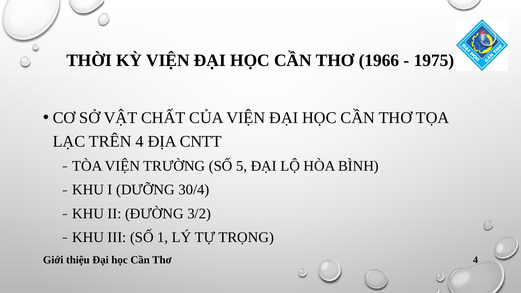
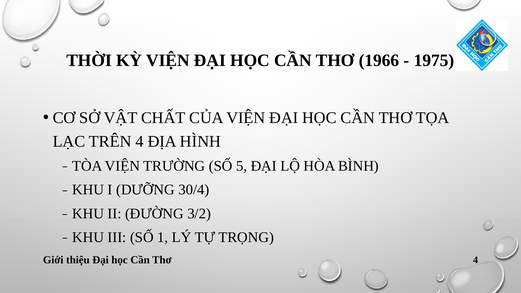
CNTT: CNTT -> HÌNH
